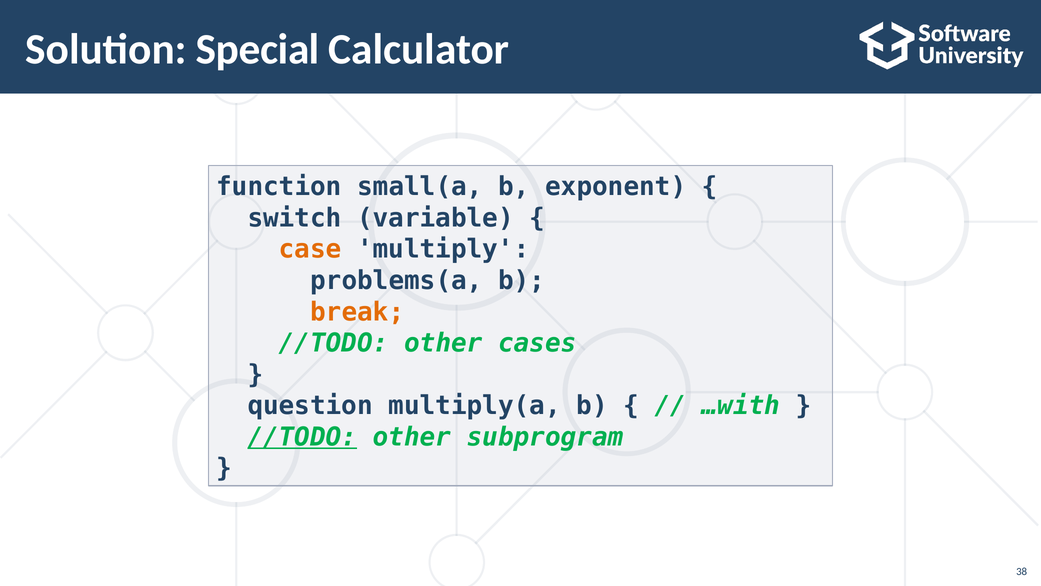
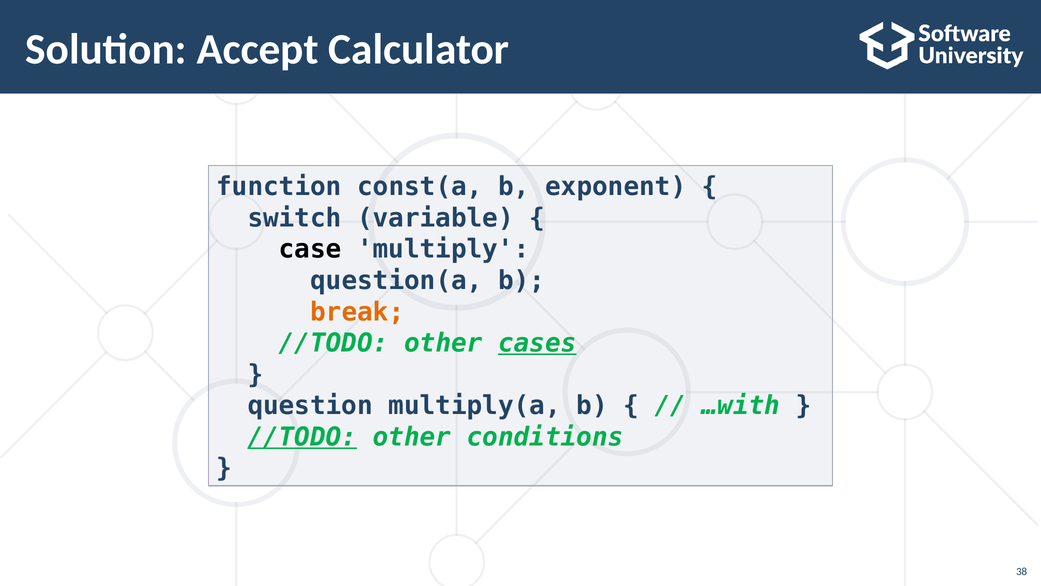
Special: Special -> Accept
small(a: small(a -> const(a
case colour: orange -> black
problems(a: problems(a -> question(a
cases underline: none -> present
subprogram: subprogram -> conditions
